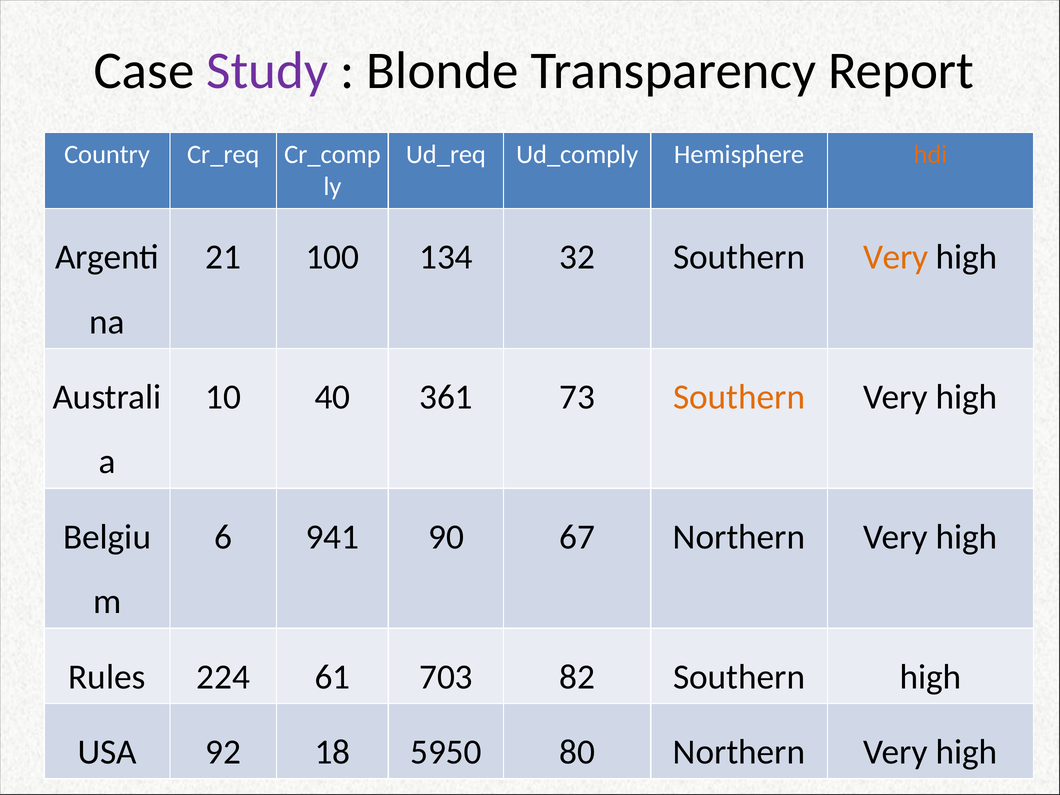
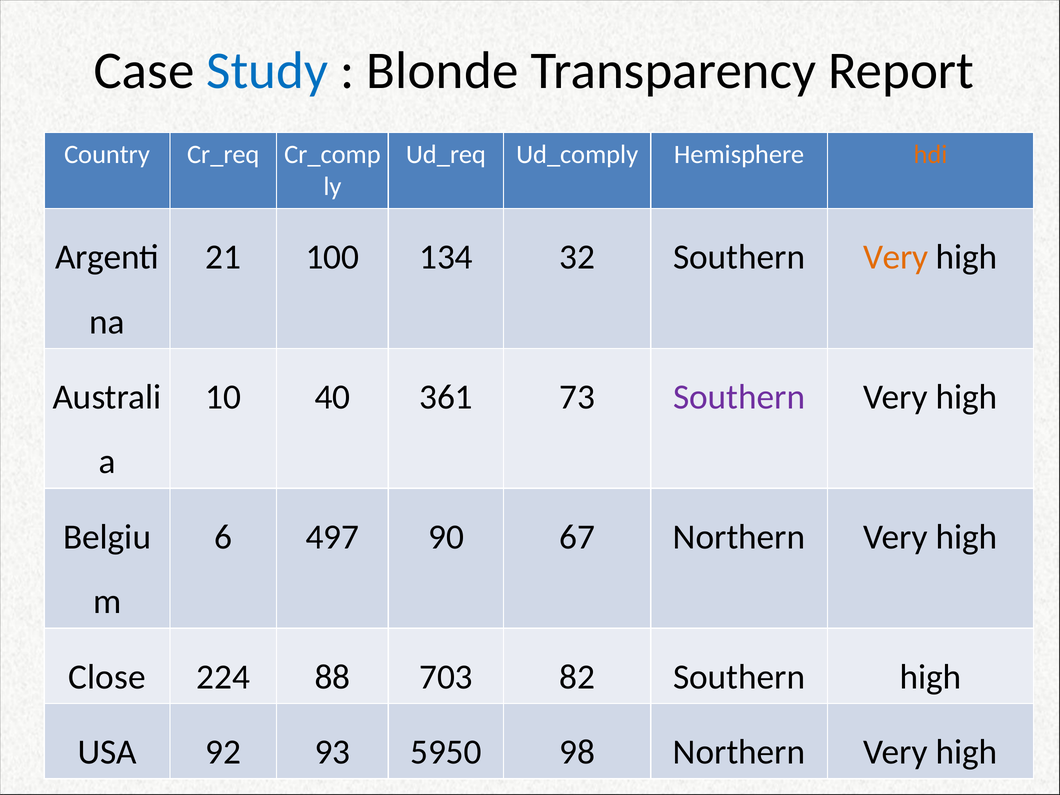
Study colour: purple -> blue
Southern at (739, 397) colour: orange -> purple
941: 941 -> 497
Rules: Rules -> Close
61: 61 -> 88
18: 18 -> 93
80: 80 -> 98
